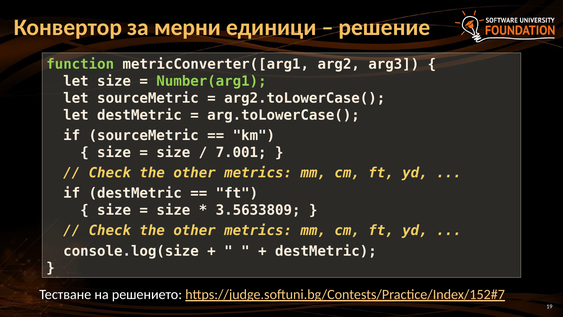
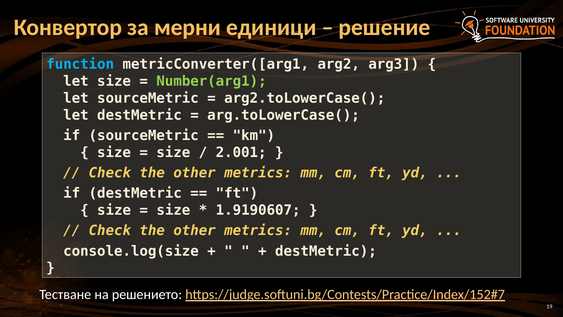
function colour: light green -> light blue
7.001: 7.001 -> 2.001
3.5633809: 3.5633809 -> 1.9190607
